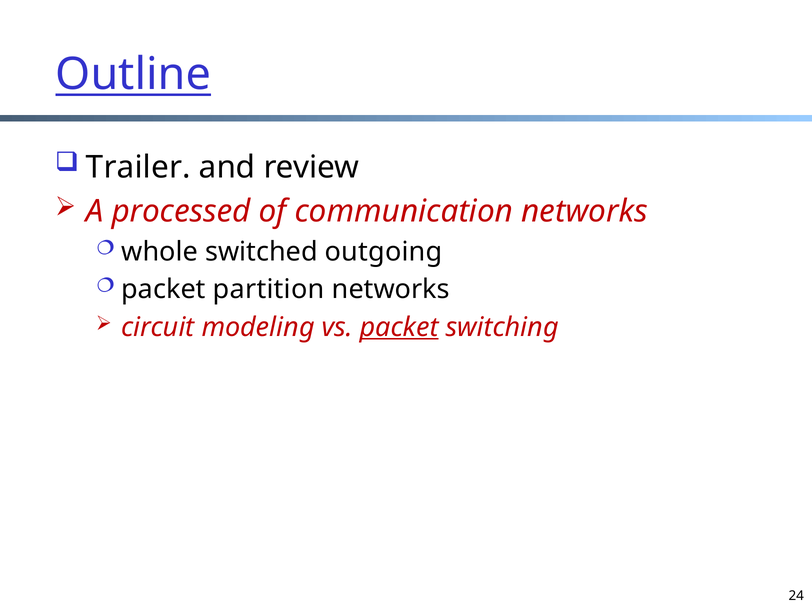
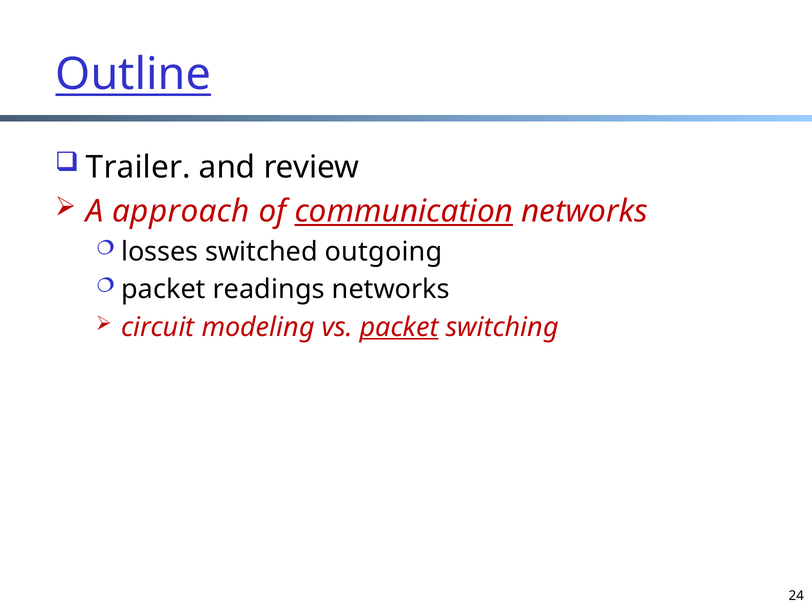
processed: processed -> approach
communication underline: none -> present
whole: whole -> losses
partition: partition -> readings
